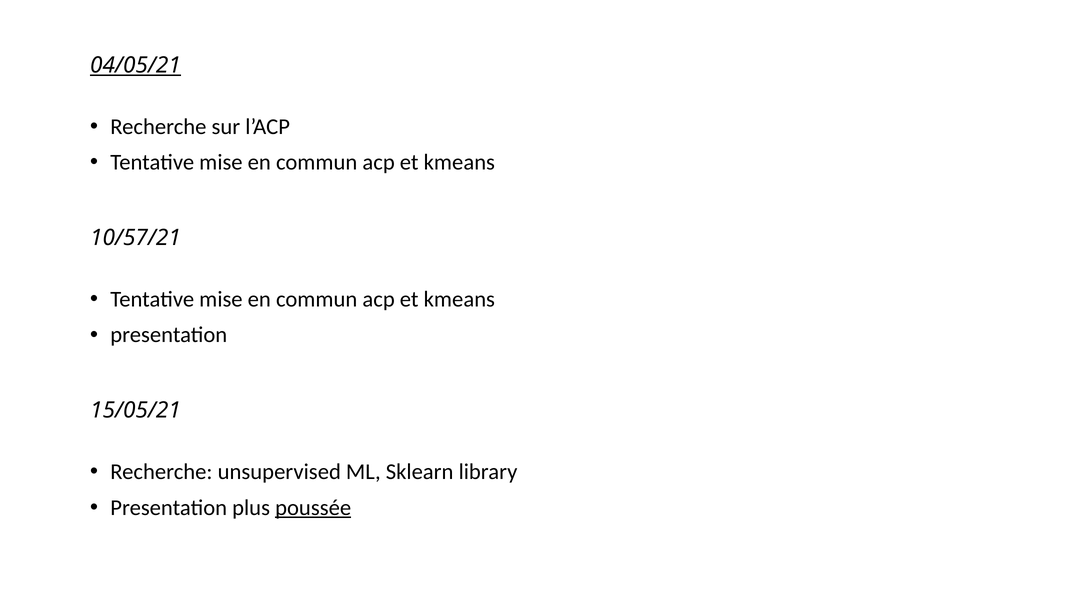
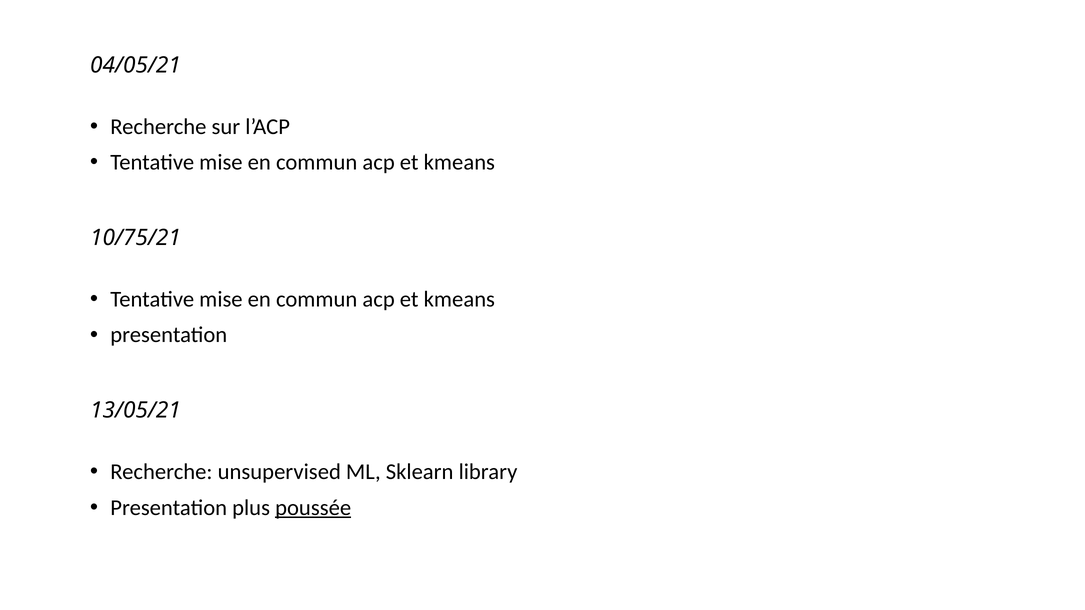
04/05/21 underline: present -> none
10/57/21: 10/57/21 -> 10/75/21
15/05/21: 15/05/21 -> 13/05/21
